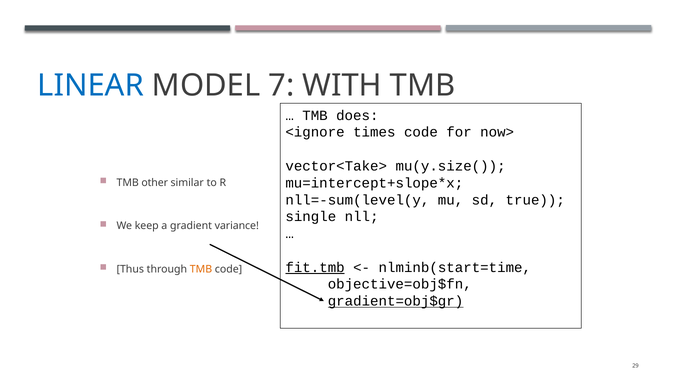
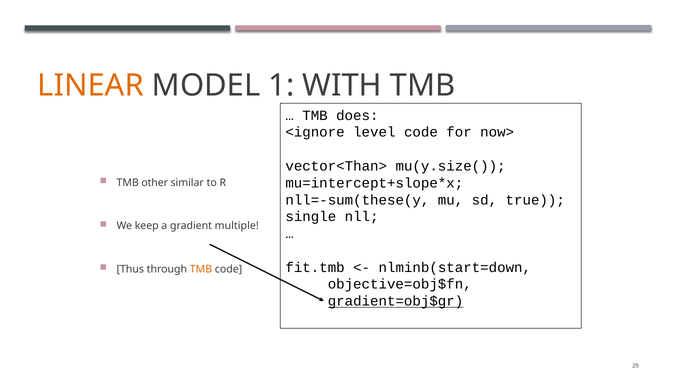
LINEAR colour: blue -> orange
7: 7 -> 1
times: times -> level
vector<Take>: vector<Take> -> vector<Than>
nll=-sum(level(y: nll=-sum(level(y -> nll=-sum(these(y
variance: variance -> multiple
fit.tmb underline: present -> none
nlminb(start=time: nlminb(start=time -> nlminb(start=down
